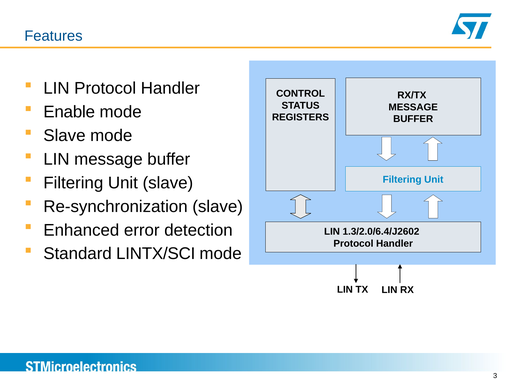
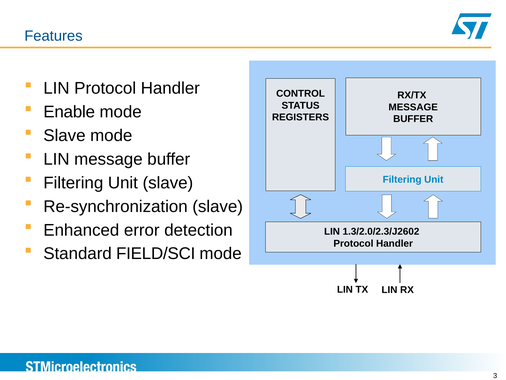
1.3/2.0/6.4/J2602: 1.3/2.0/6.4/J2602 -> 1.3/2.0/2.3/J2602
LINTX/SCI: LINTX/SCI -> FIELD/SCI
